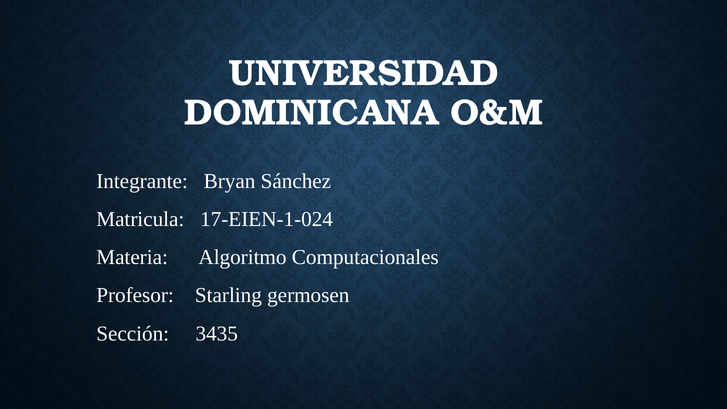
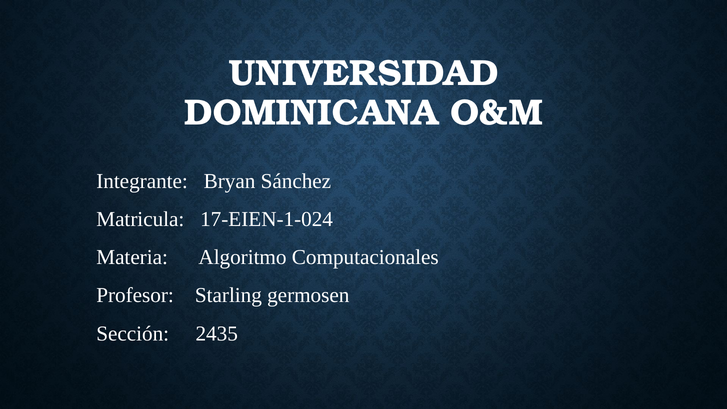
3435: 3435 -> 2435
